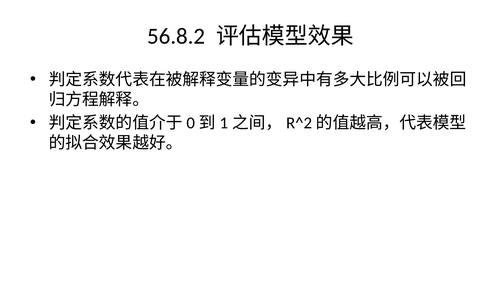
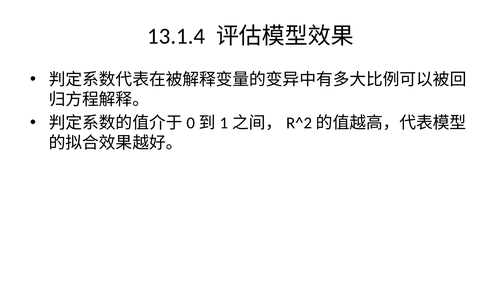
56.8.2: 56.8.2 -> 13.1.4
